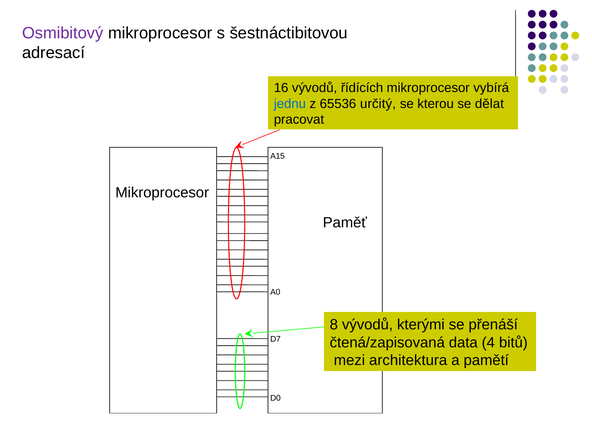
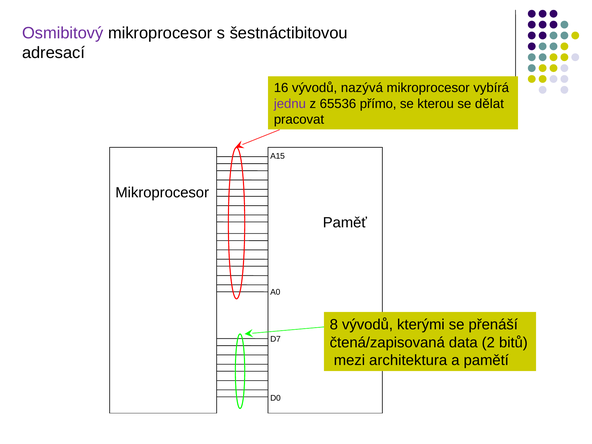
řídících: řídících -> nazývá
jednu colour: blue -> purple
určitý: určitý -> přímo
4: 4 -> 2
